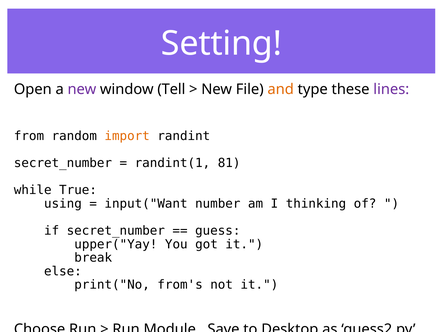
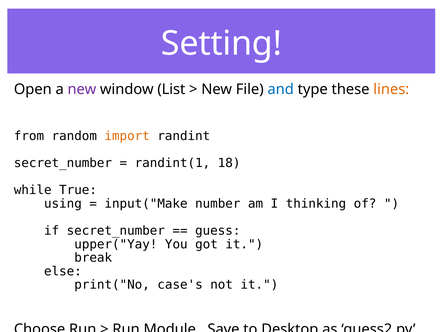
Tell: Tell -> List
and colour: orange -> blue
lines colour: purple -> orange
81: 81 -> 18
input("Want: input("Want -> input("Make
from's: from's -> case's
